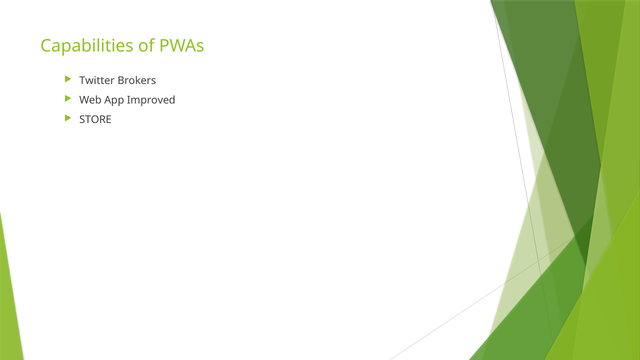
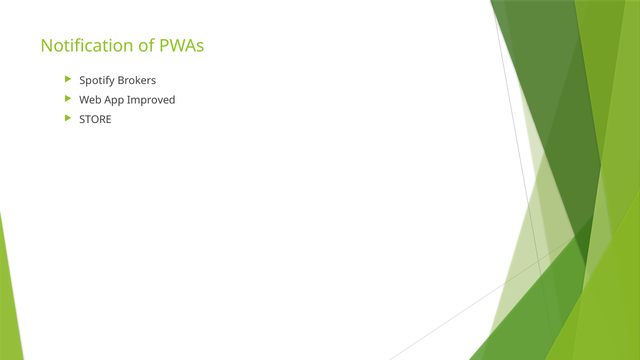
Capabilities: Capabilities -> Notification
Twitter: Twitter -> Spotify
